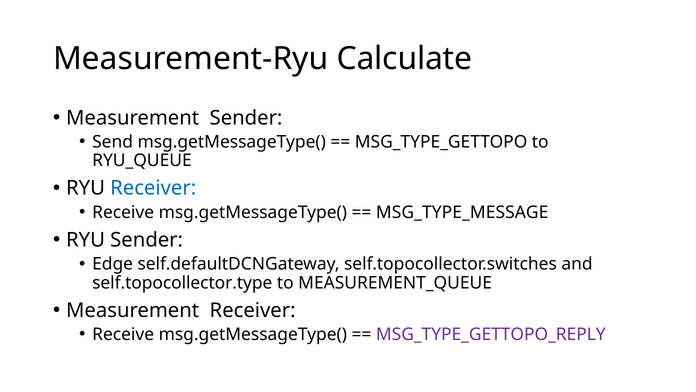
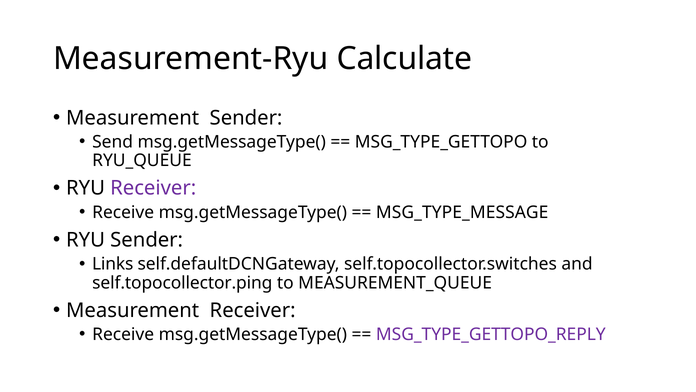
Receiver at (153, 188) colour: blue -> purple
Edge: Edge -> Links
self.topocollector.type: self.topocollector.type -> self.topocollector.ping
